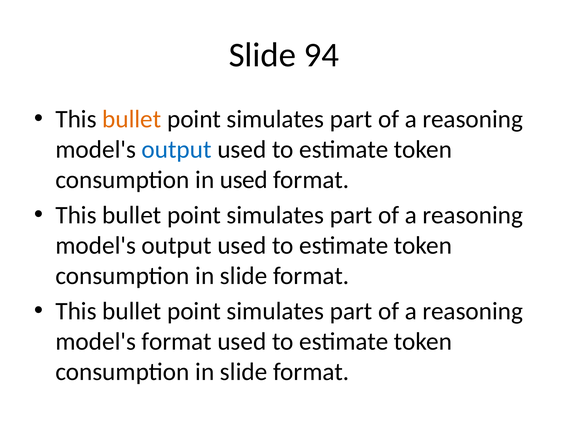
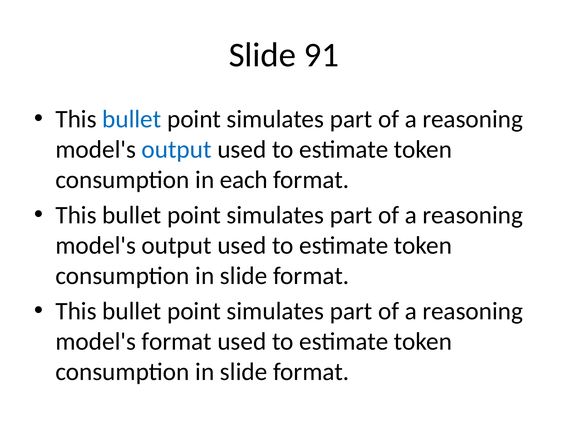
94: 94 -> 91
bullet at (132, 119) colour: orange -> blue
in used: used -> each
